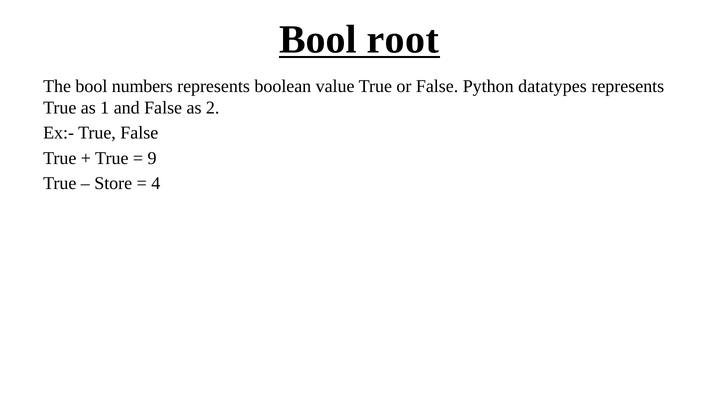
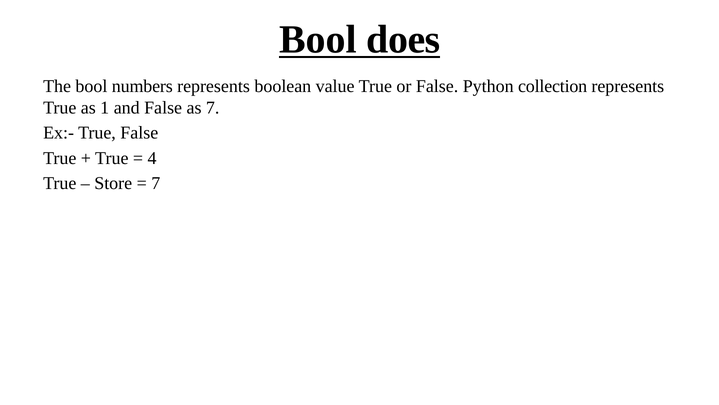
root: root -> does
datatypes: datatypes -> collection
as 2: 2 -> 7
9: 9 -> 4
4 at (156, 183): 4 -> 7
